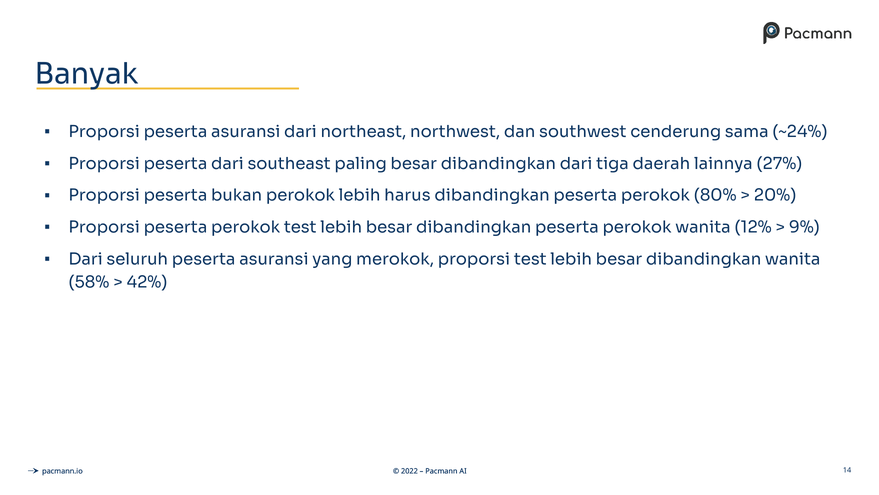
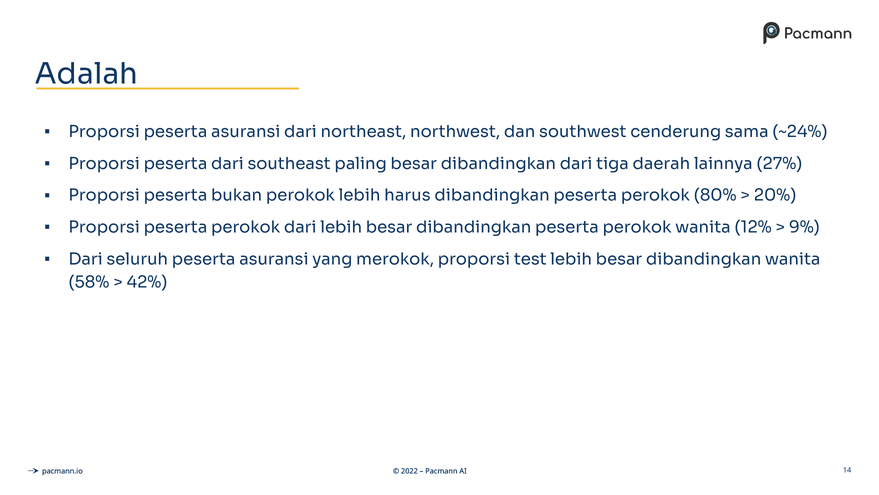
Banyak: Banyak -> Adalah
perokok test: test -> dari
